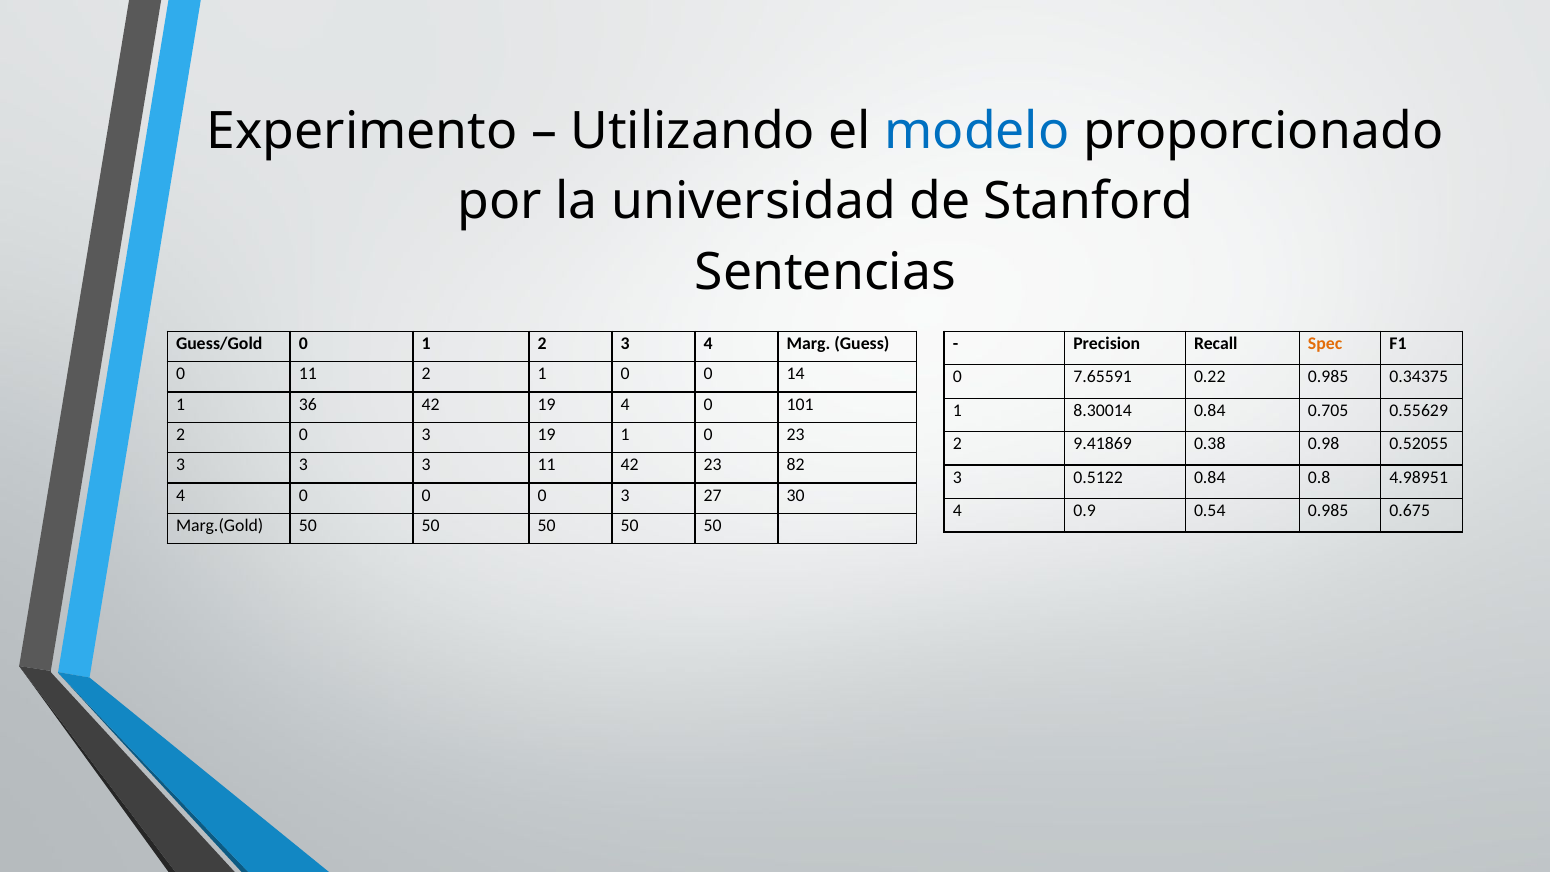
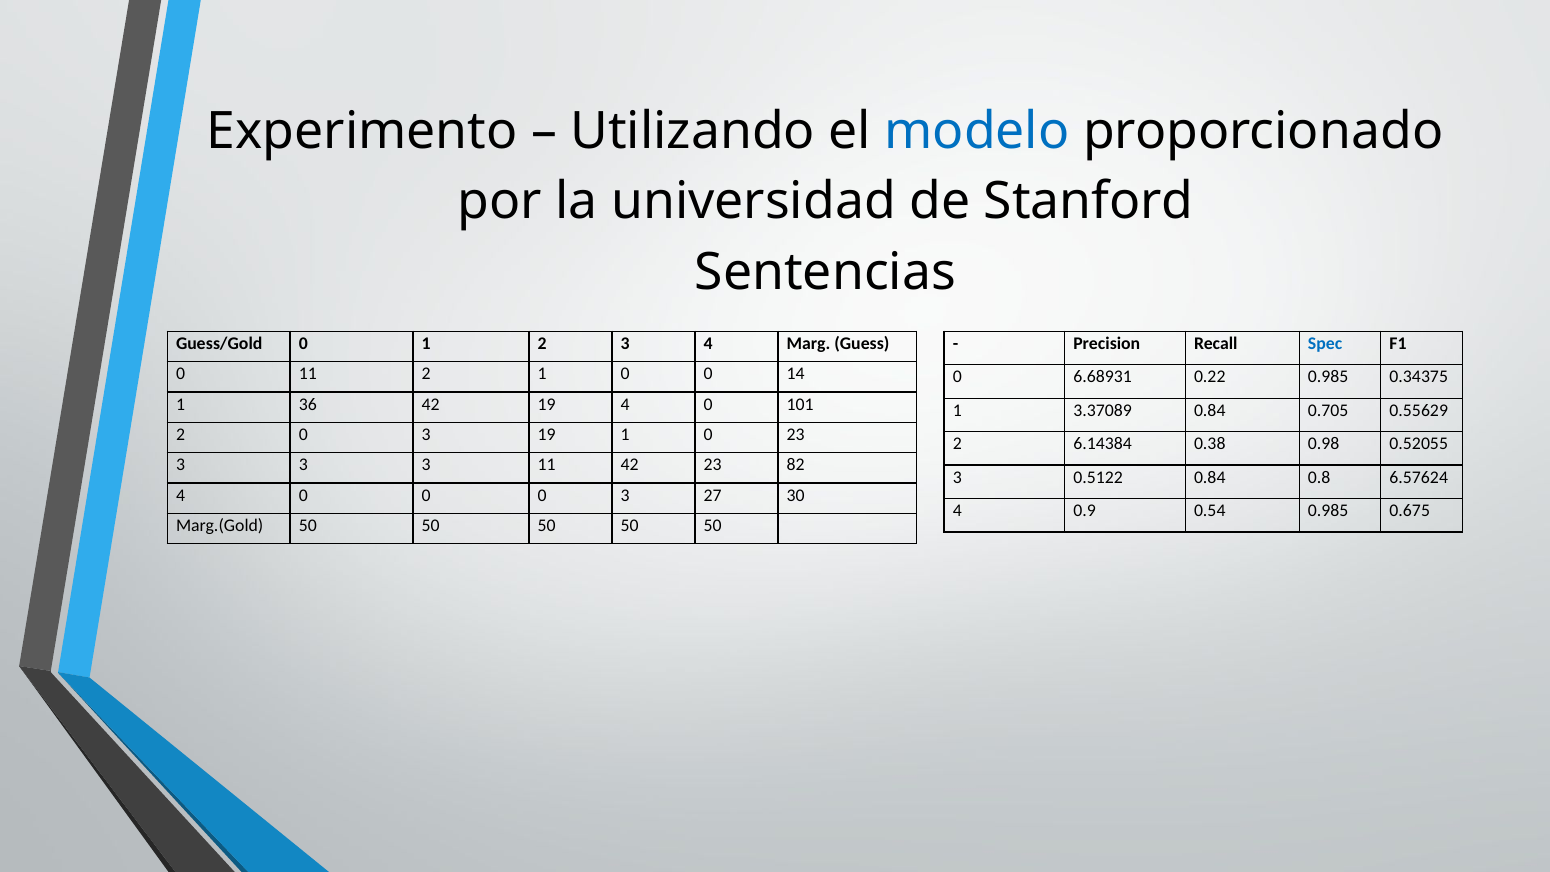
Spec colour: orange -> blue
7.65591: 7.65591 -> 6.68931
8.30014: 8.30014 -> 3.37089
9.41869: 9.41869 -> 6.14384
4.98951: 4.98951 -> 6.57624
